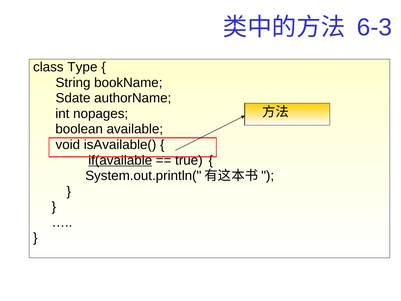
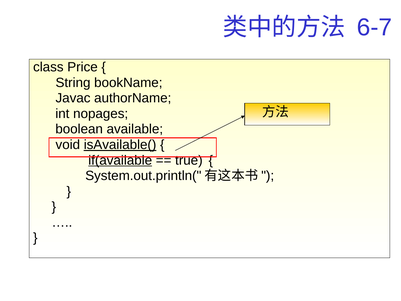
6-3: 6-3 -> 6-7
Type: Type -> Price
Sdate: Sdate -> Javac
isAvailable( underline: none -> present
